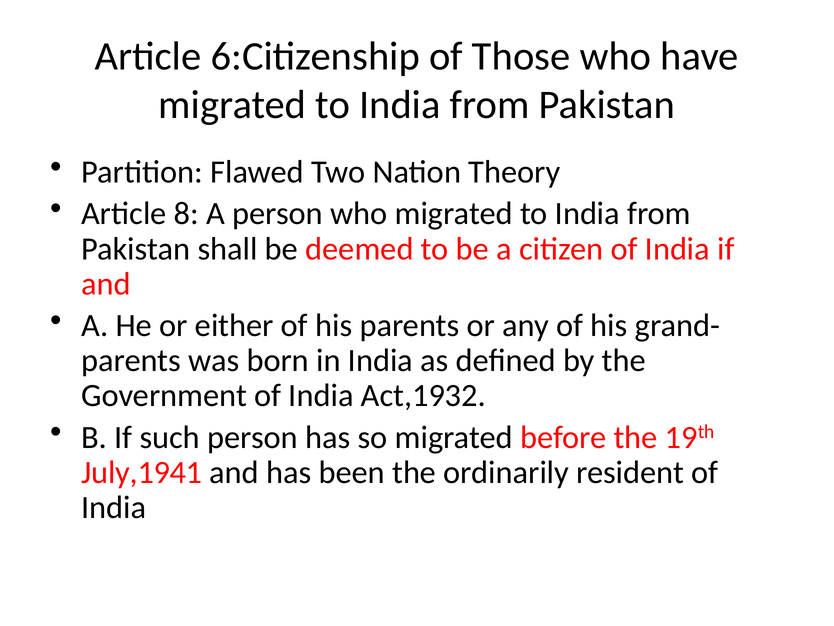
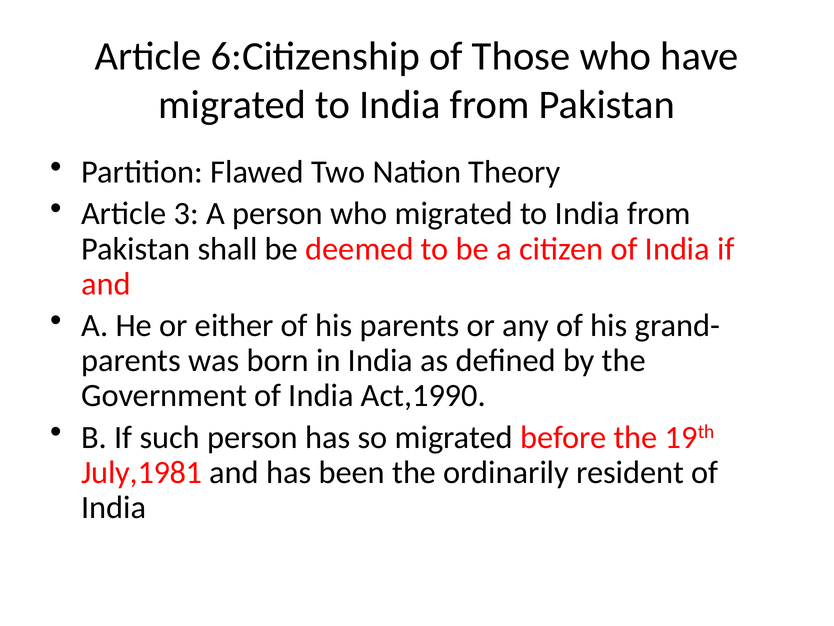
8: 8 -> 3
Act,1932: Act,1932 -> Act,1990
July,1941: July,1941 -> July,1981
